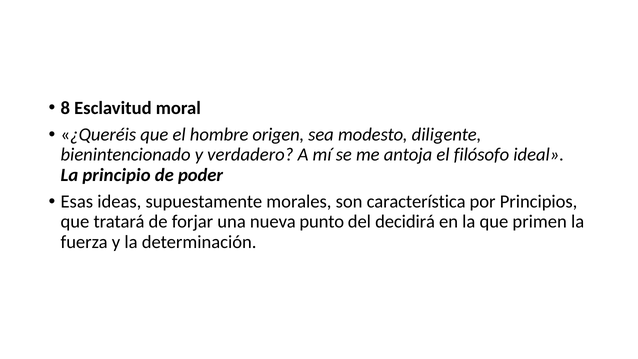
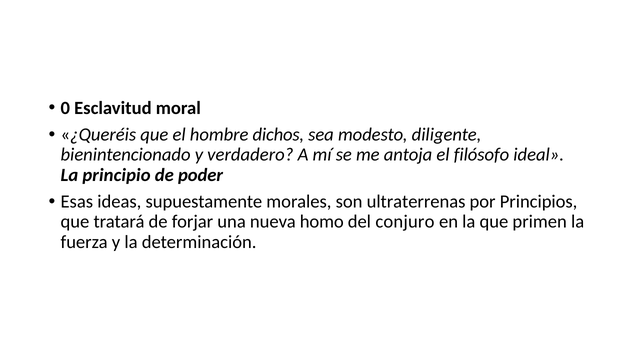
8: 8 -> 0
origen: origen -> dichos
característica: característica -> ultraterrenas
punto: punto -> homo
decidirá: decidirá -> conjuro
